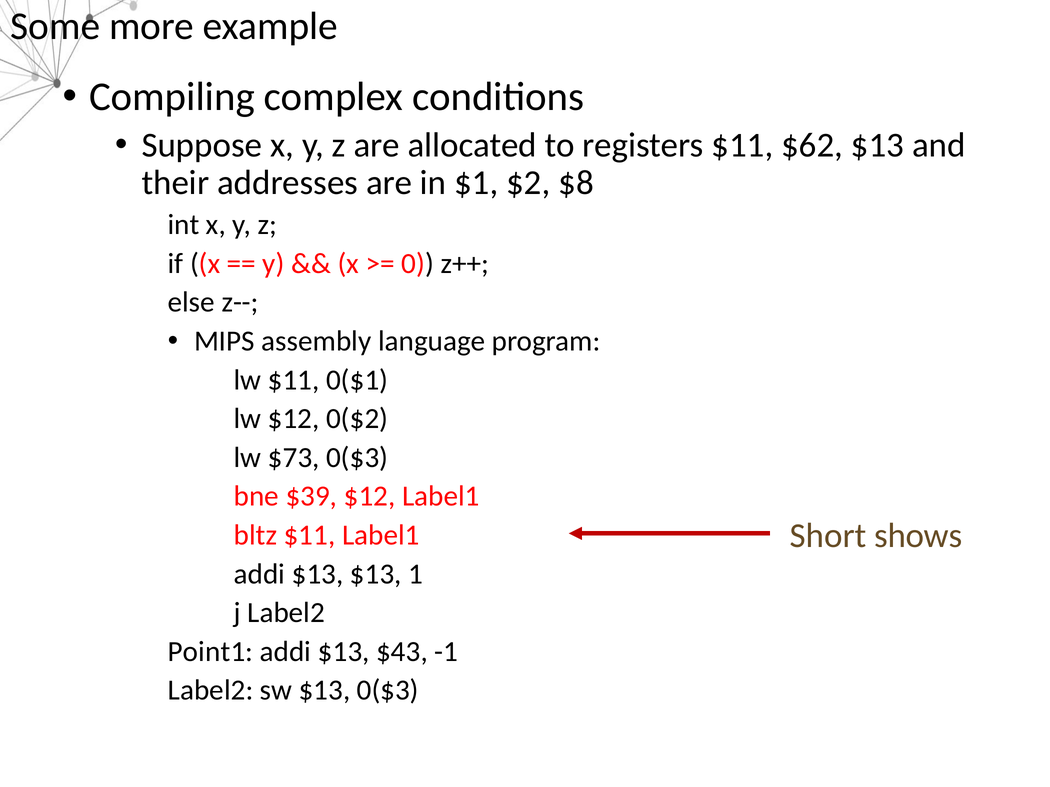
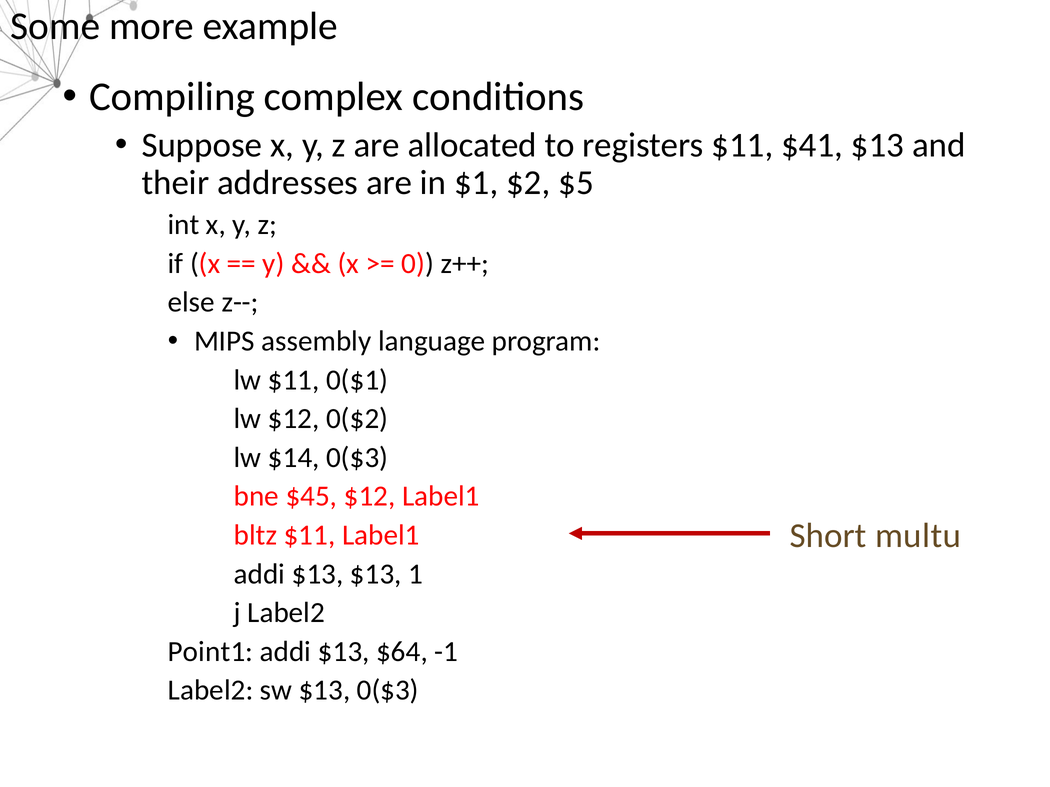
$62: $62 -> $41
$8: $8 -> $5
$73: $73 -> $14
$39: $39 -> $45
shows: shows -> multu
$43: $43 -> $64
